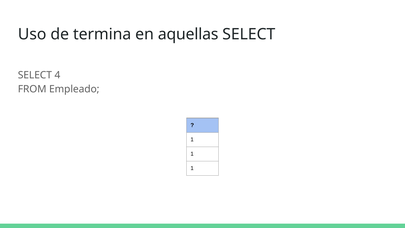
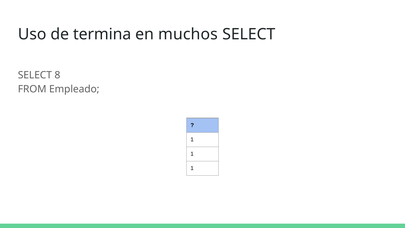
aquellas: aquellas -> muchos
4: 4 -> 8
